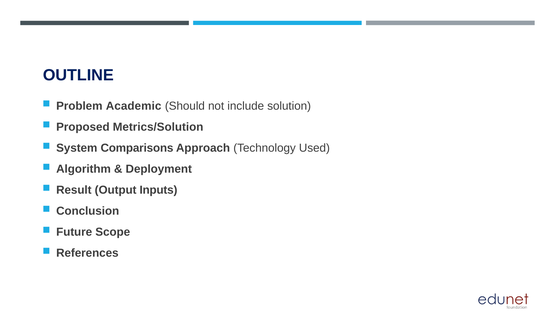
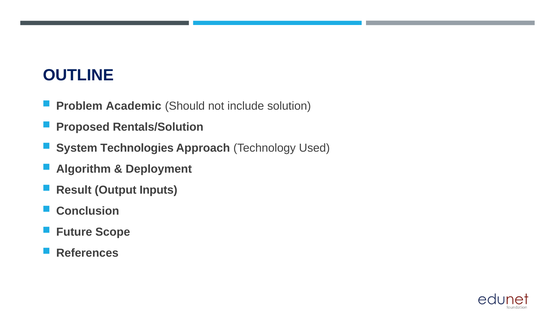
Metrics/Solution: Metrics/Solution -> Rentals/Solution
Comparisons: Comparisons -> Technologies
